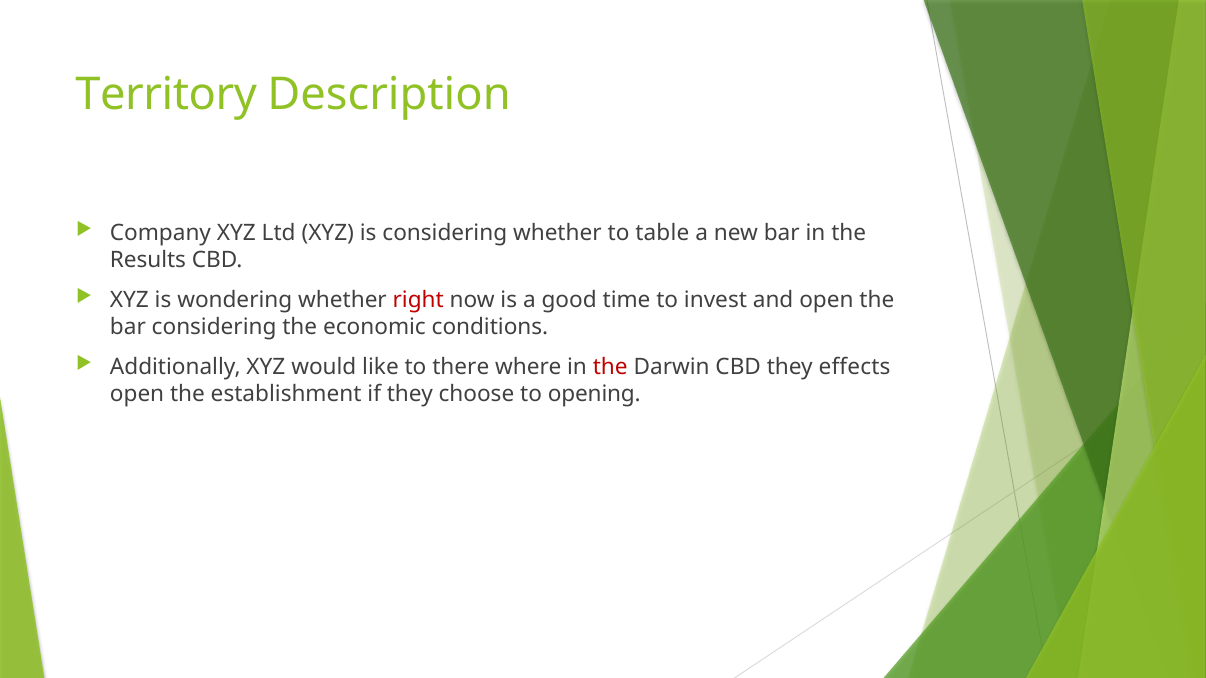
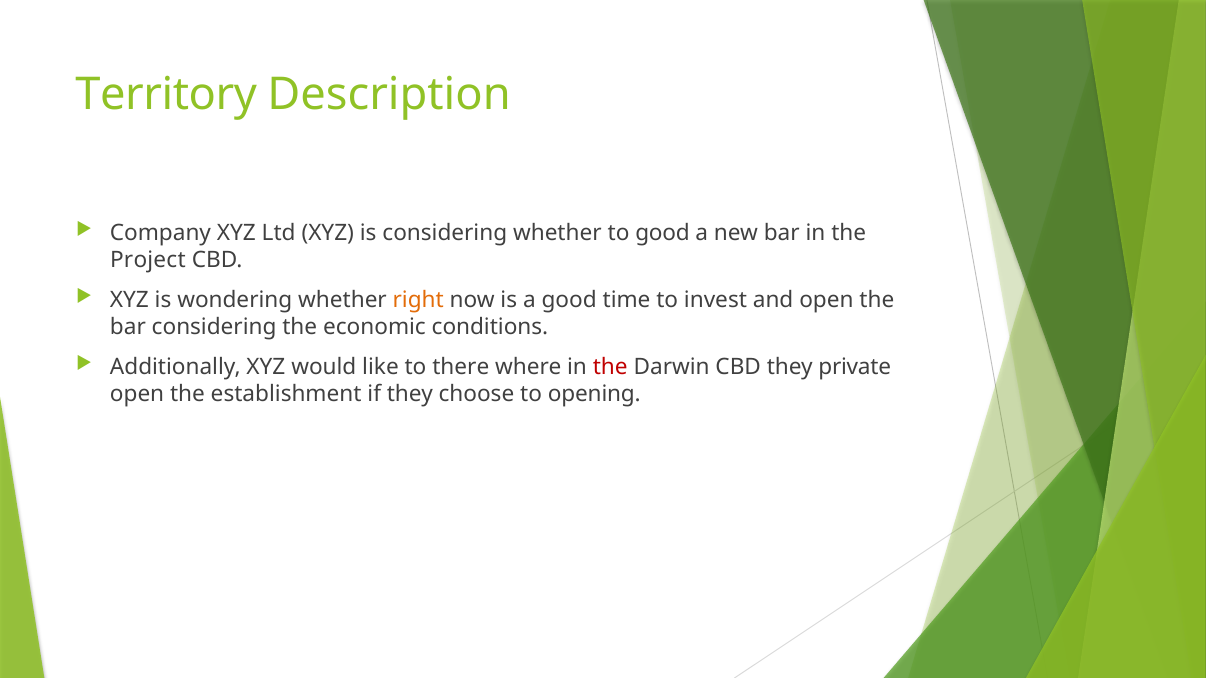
to table: table -> good
Results: Results -> Project
right colour: red -> orange
effects: effects -> private
